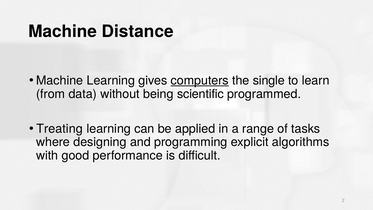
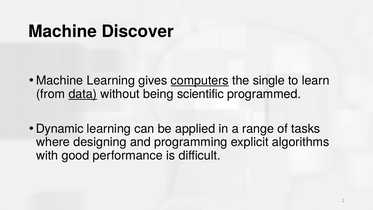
Distance: Distance -> Discover
data underline: none -> present
Treating: Treating -> Dynamic
